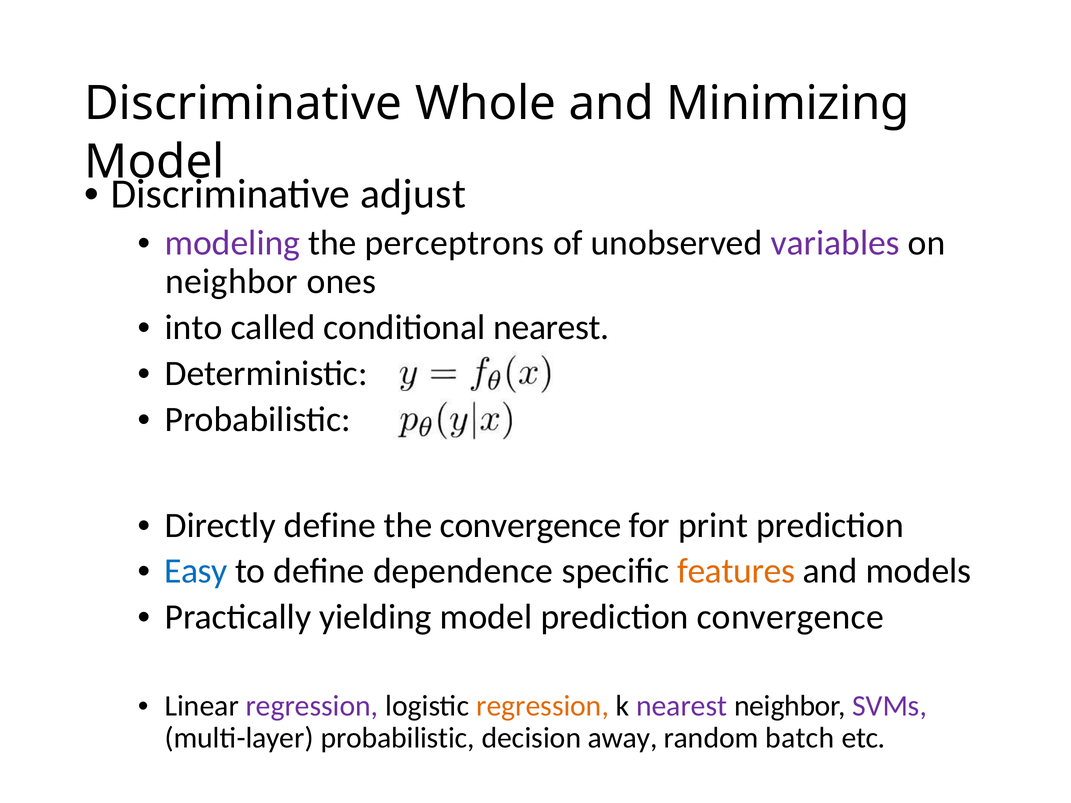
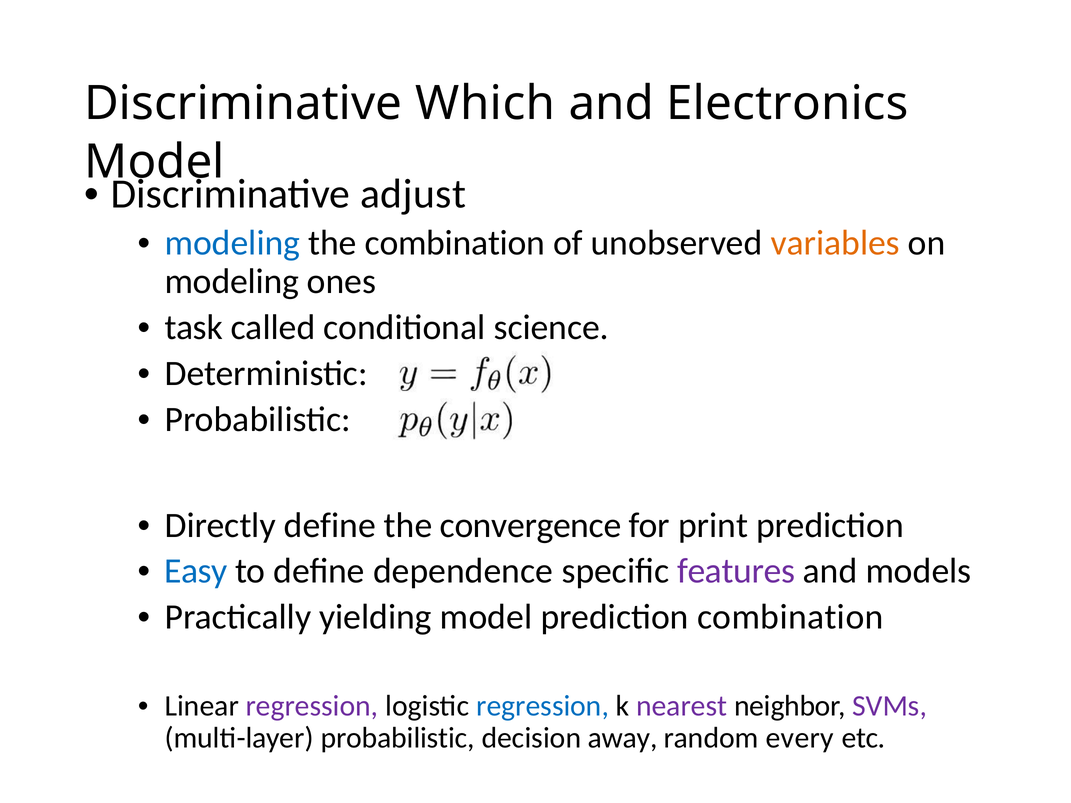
Whole: Whole -> Which
Minimizing: Minimizing -> Electronics
modeling at (232, 243) colour: purple -> blue
the perceptrons: perceptrons -> combination
variables colour: purple -> orange
neighbor at (232, 282): neighbor -> modeling
into: into -> task
conditional nearest: nearest -> science
features colour: orange -> purple
prediction convergence: convergence -> combination
regression at (543, 706) colour: orange -> blue
batch: batch -> every
